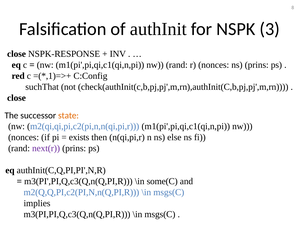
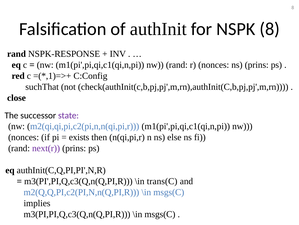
NSPK 3: 3 -> 8
close at (17, 54): close -> rand
state colour: orange -> purple
some(C: some(C -> trans(C
